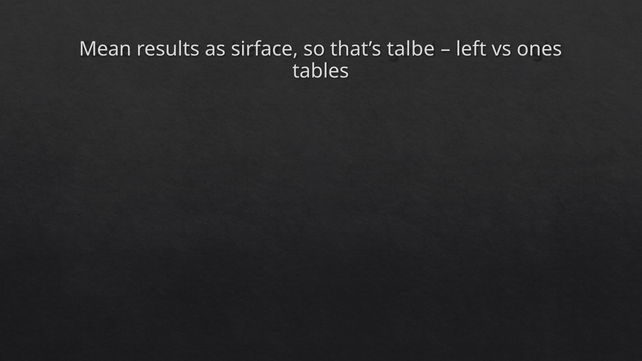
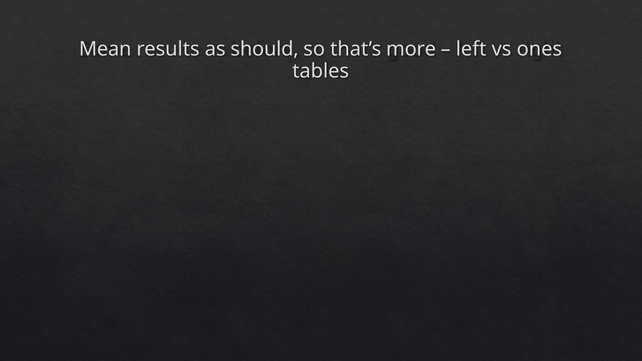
sirface: sirface -> should
talbe: talbe -> more
